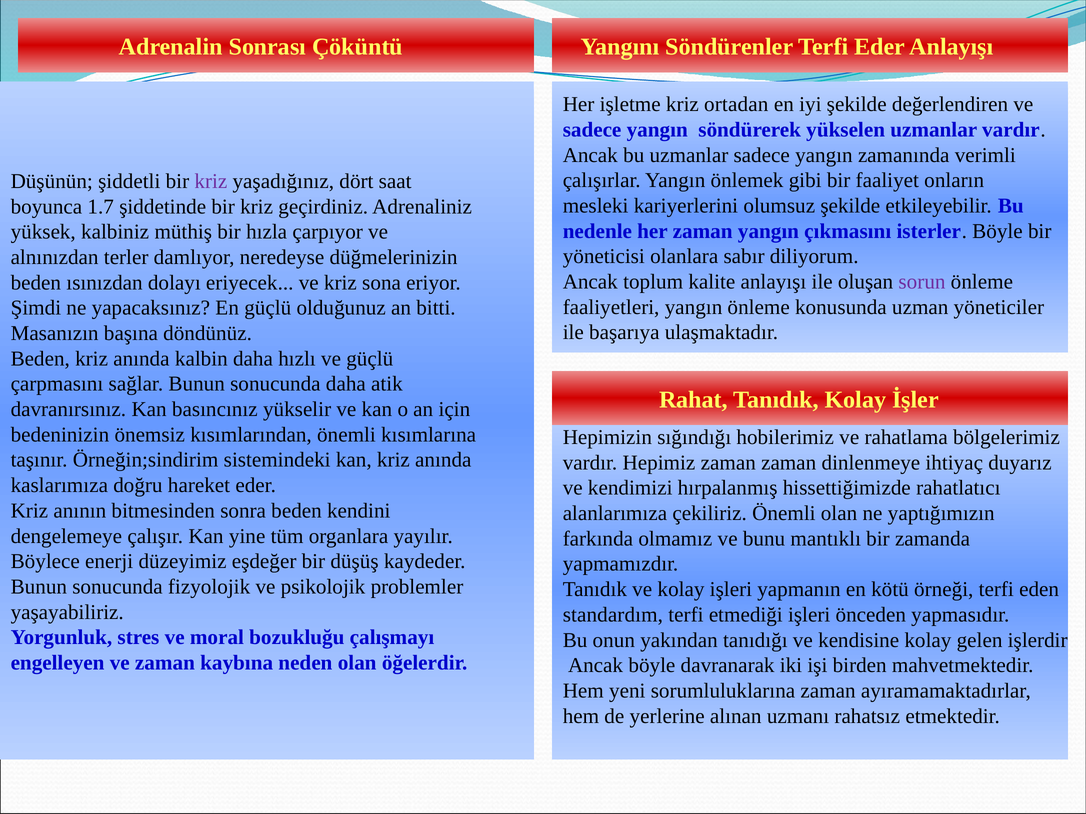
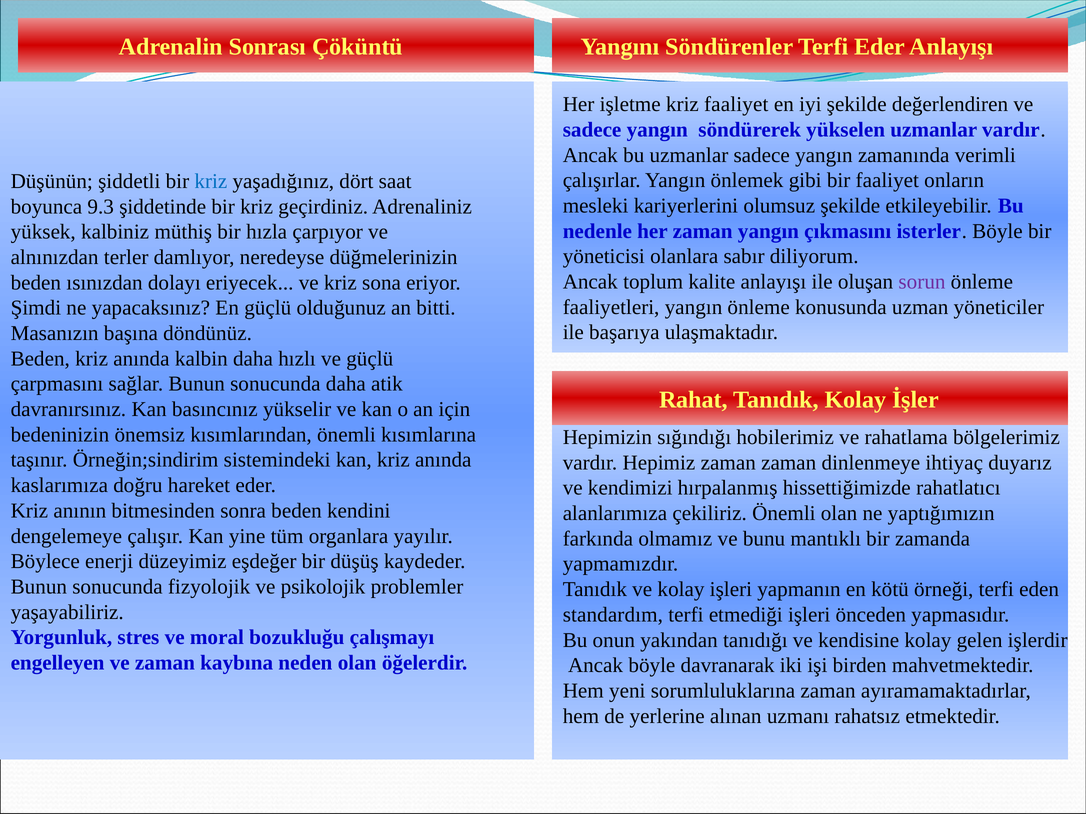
kriz ortadan: ortadan -> faaliyet
kriz at (211, 181) colour: purple -> blue
1.7: 1.7 -> 9.3
